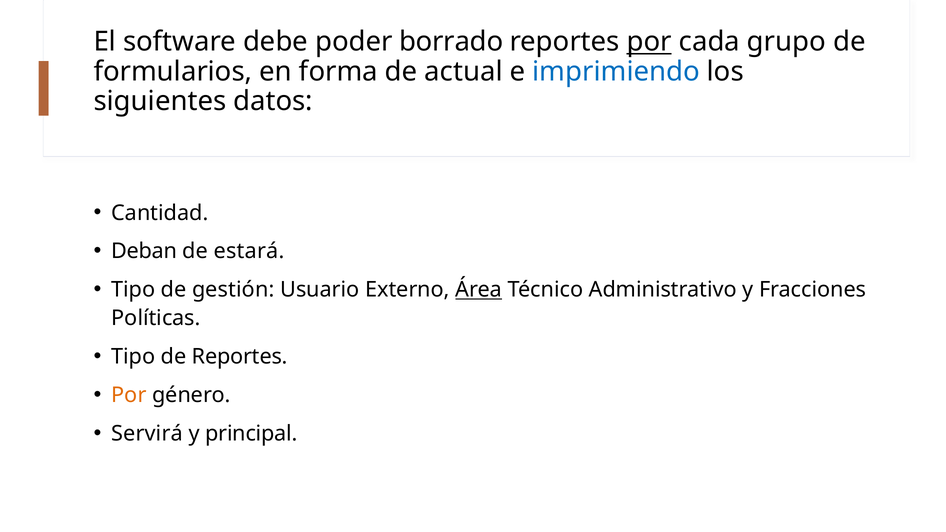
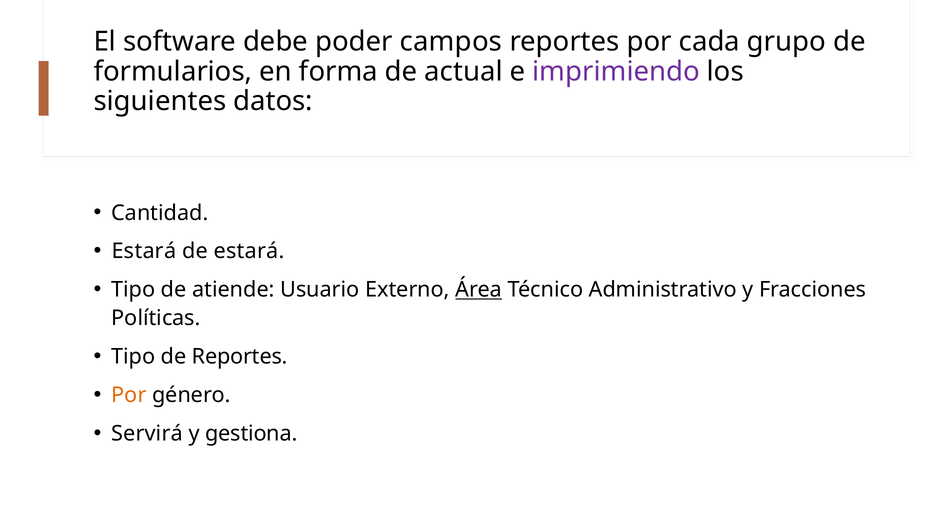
borrado: borrado -> campos
por at (649, 42) underline: present -> none
imprimiendo colour: blue -> purple
Deban at (144, 251): Deban -> Estará
gestión: gestión -> atiende
principal: principal -> gestiona
